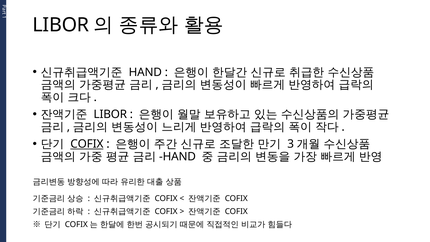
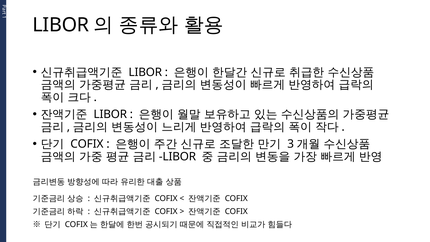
HAND at (145, 72): HAND -> LIBOR
COFIX at (87, 144) underline: present -> none
HAND at (177, 157): HAND -> LIBOR
